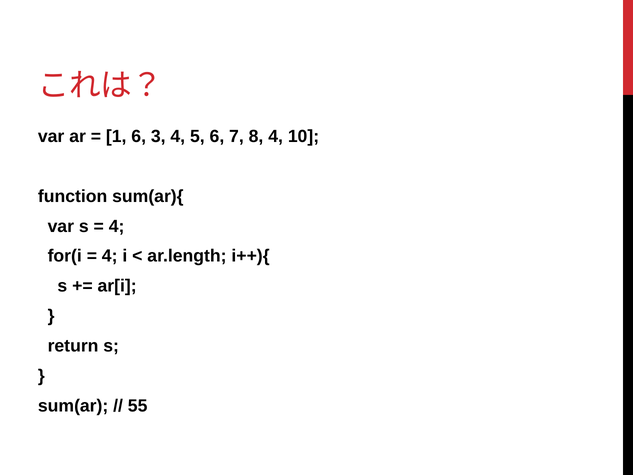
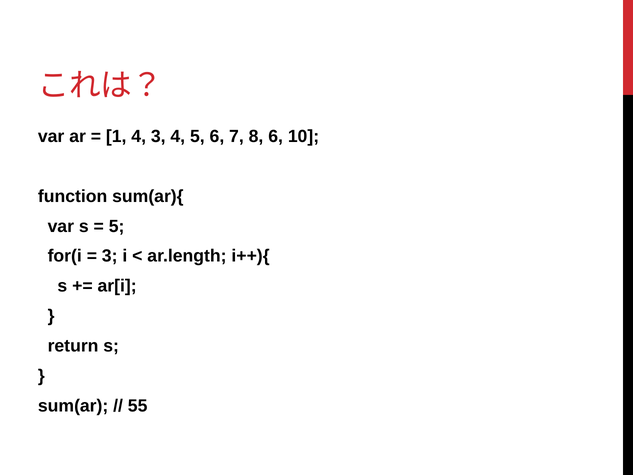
1 6: 6 -> 4
8 4: 4 -> 6
4 at (117, 226): 4 -> 5
4 at (110, 256): 4 -> 3
